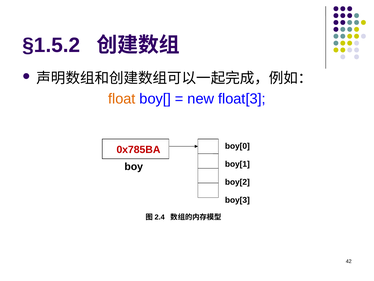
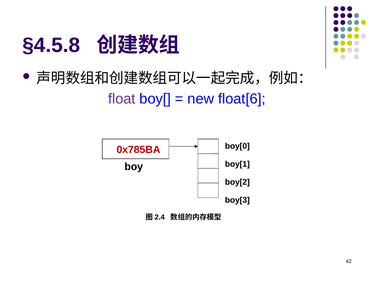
§1.5.2: §1.5.2 -> §4.5.8
float colour: orange -> purple
float[3: float[3 -> float[6
